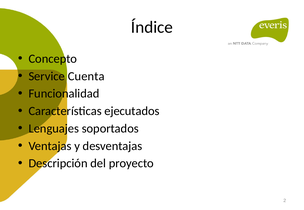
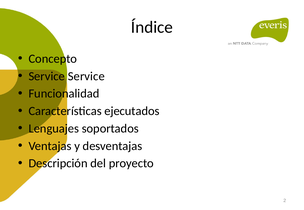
Service Cuenta: Cuenta -> Service
